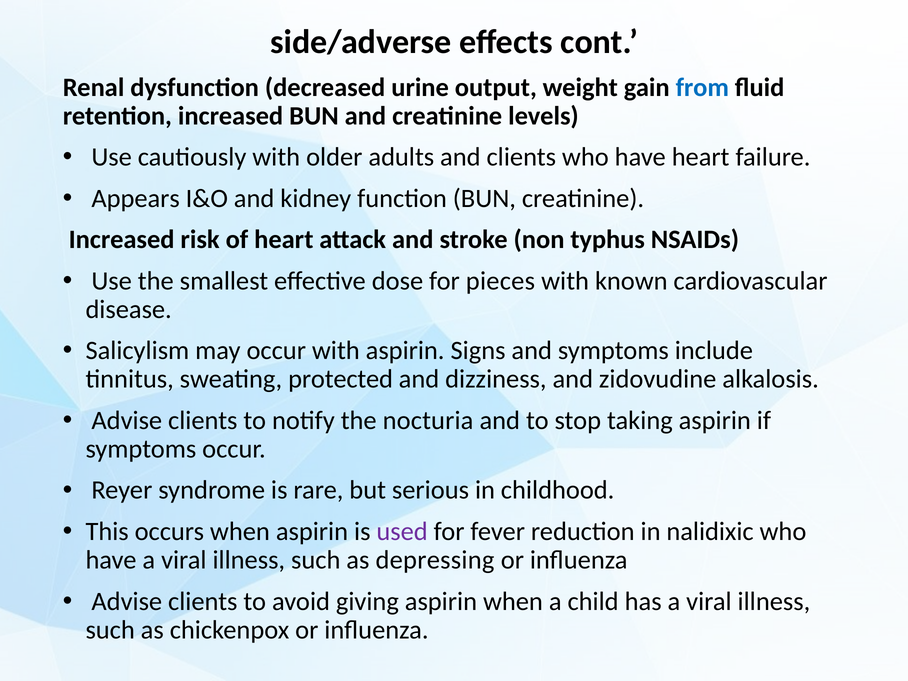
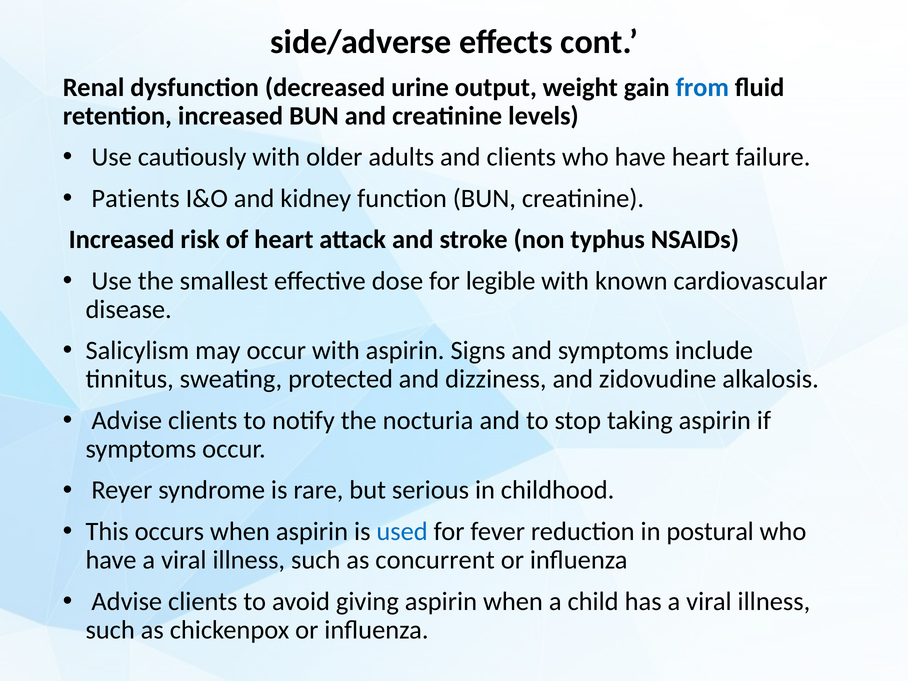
Appears: Appears -> Patients
pieces: pieces -> legible
used colour: purple -> blue
nalidixic: nalidixic -> postural
depressing: depressing -> concurrent
